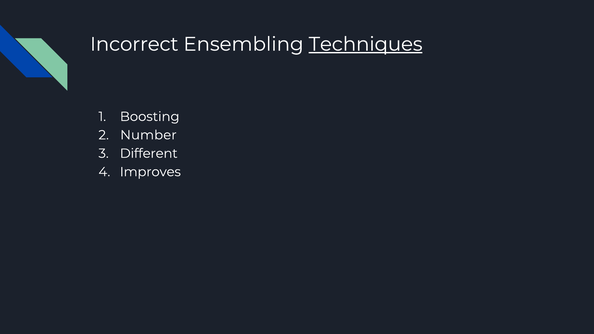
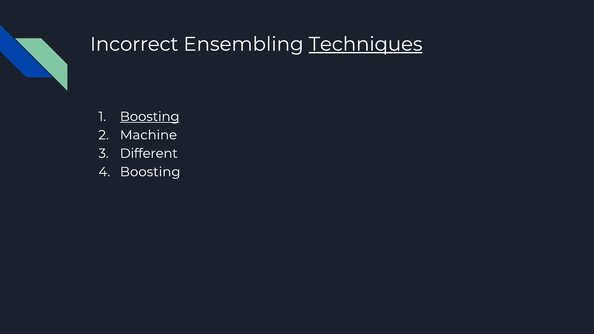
Boosting at (150, 117) underline: none -> present
Number: Number -> Machine
Improves at (150, 172): Improves -> Boosting
